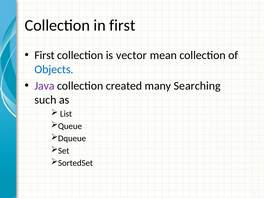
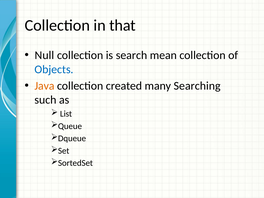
in first: first -> that
First at (45, 55): First -> Null
vector: vector -> search
Java colour: purple -> orange
